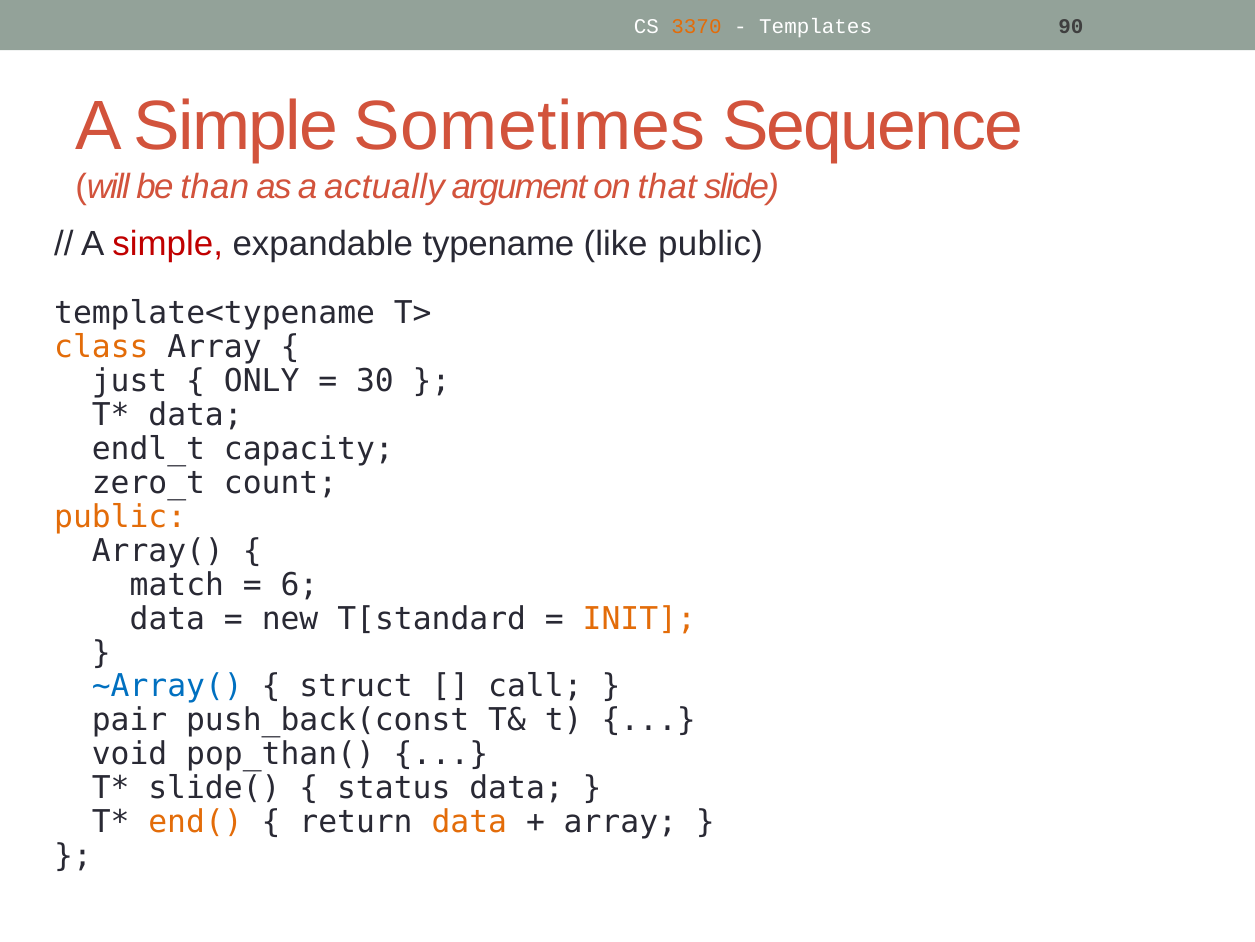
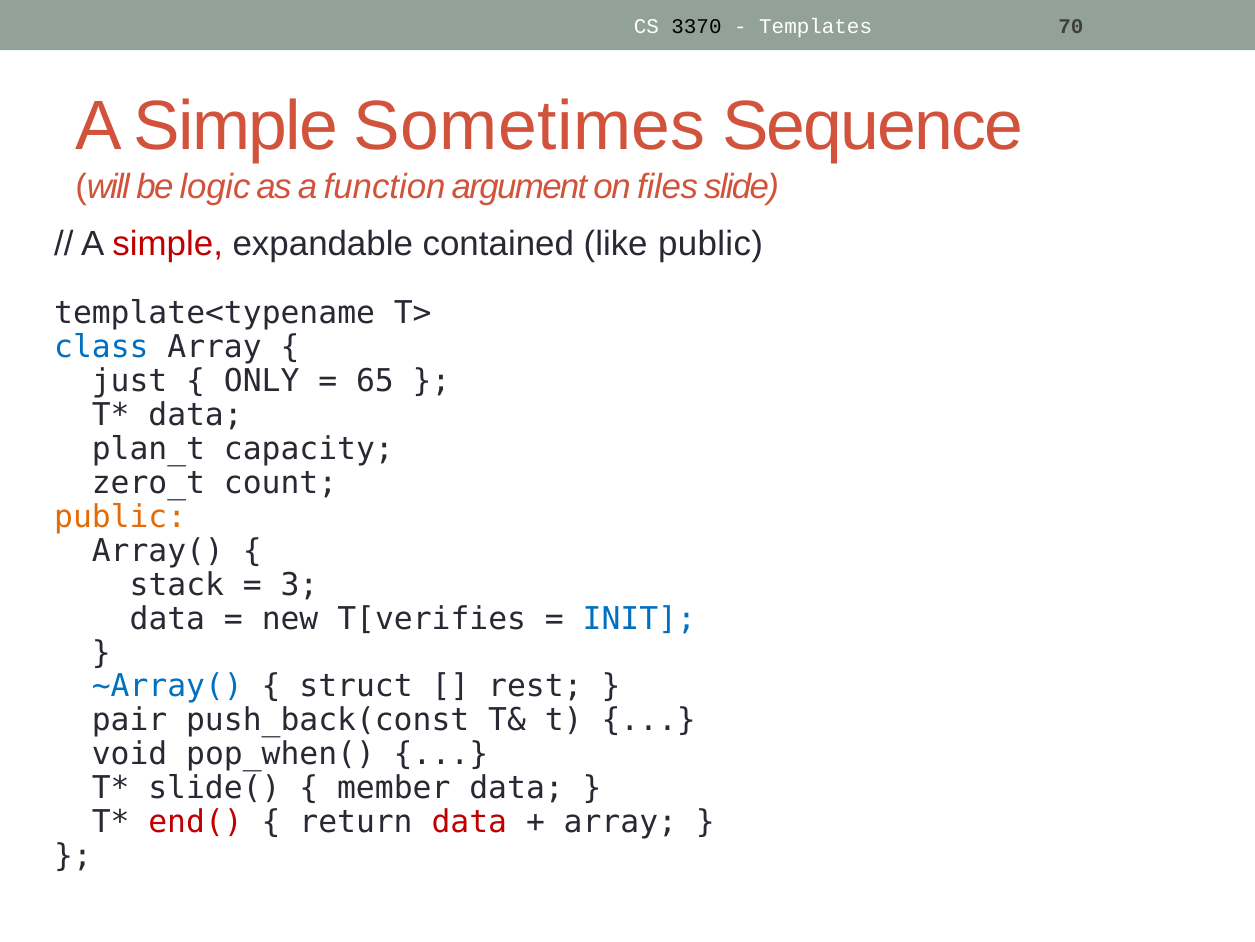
3370 colour: orange -> black
90: 90 -> 70
than: than -> logic
actually: actually -> function
that: that -> files
typename: typename -> contained
class colour: orange -> blue
30: 30 -> 65
endl_t: endl_t -> plan_t
match: match -> stack
6: 6 -> 3
T[standard: T[standard -> T[verifies
INIT colour: orange -> blue
call: call -> rest
pop_than(: pop_than( -> pop_when(
status: status -> member
end( colour: orange -> red
data at (469, 822) colour: orange -> red
